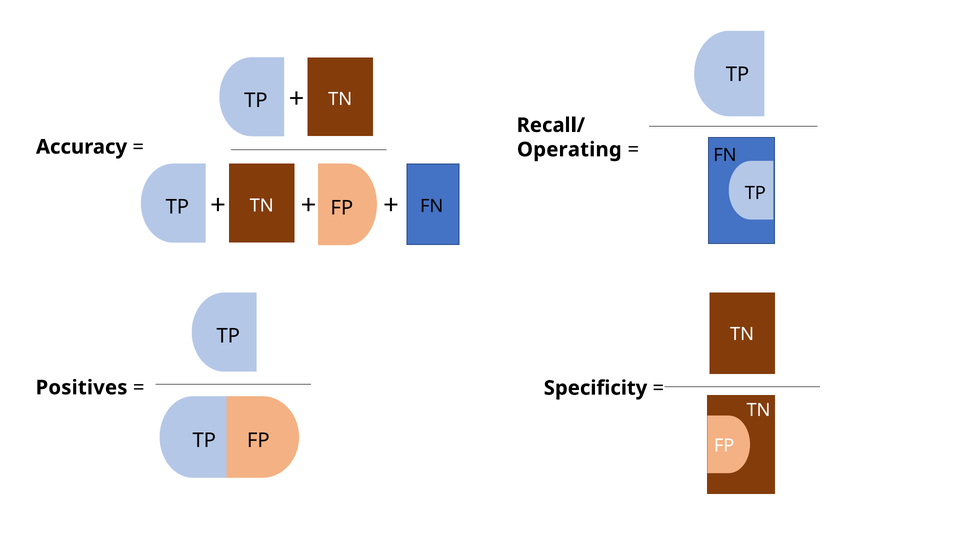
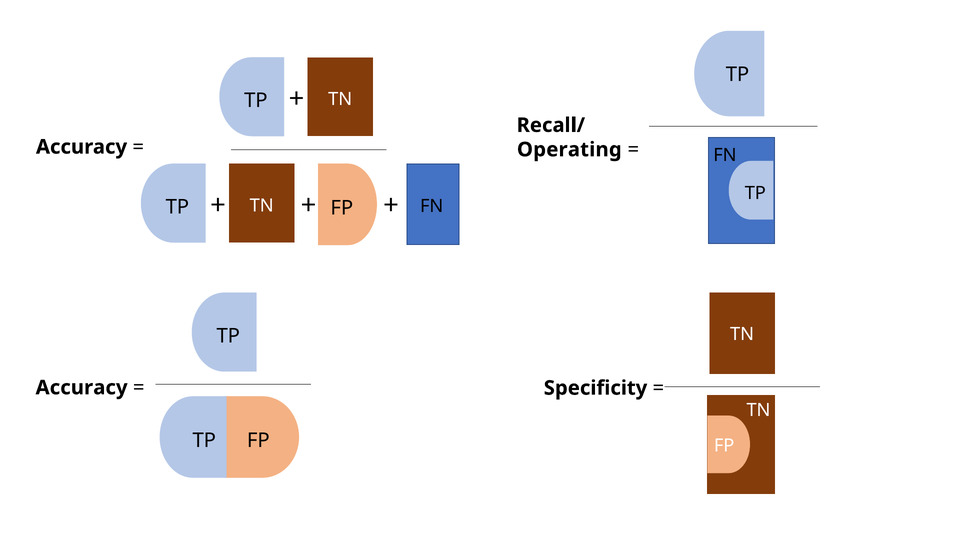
Positives at (82, 388): Positives -> Accuracy
